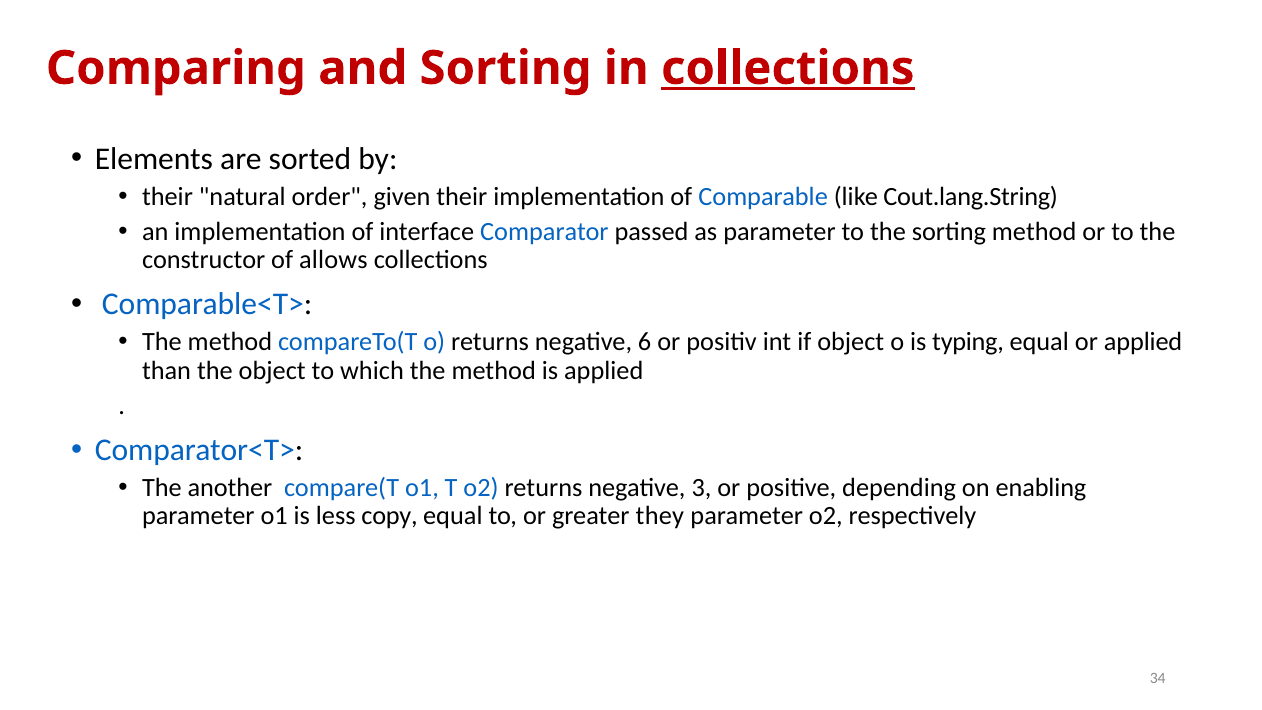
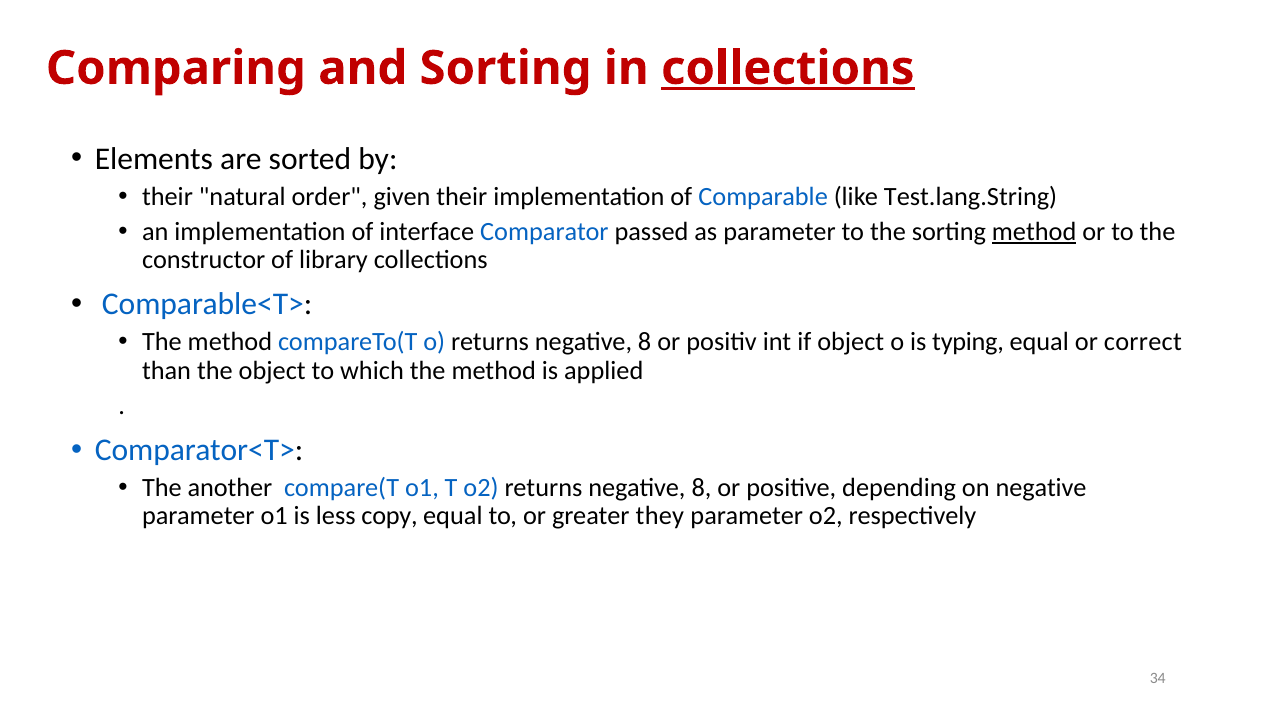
Cout.lang.String: Cout.lang.String -> Test.lang.String
method at (1034, 232) underline: none -> present
allows: allows -> library
o returns negative 6: 6 -> 8
or applied: applied -> correct
o2 returns negative 3: 3 -> 8
on enabling: enabling -> negative
